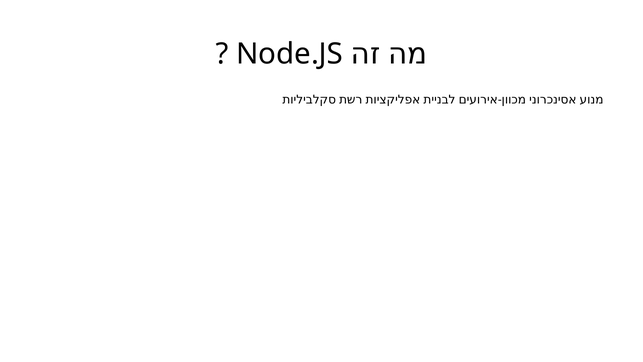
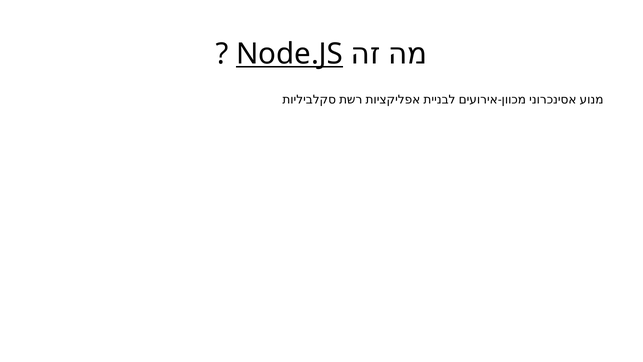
Node.JS underline: none -> present
